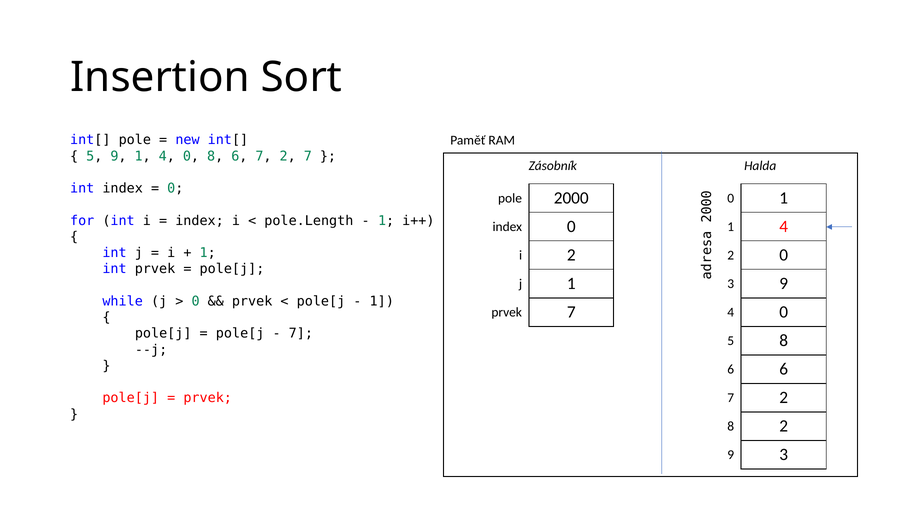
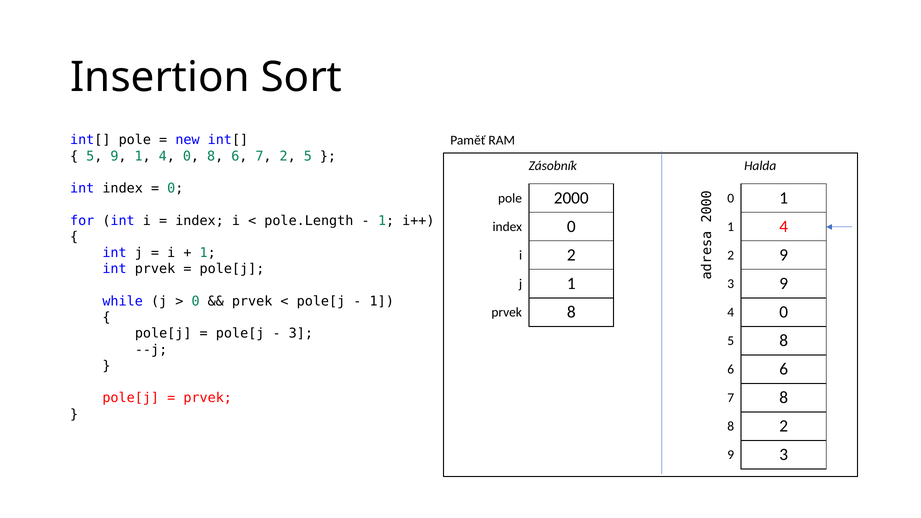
2 7: 7 -> 5
0 at (784, 255): 0 -> 9
prvek 7: 7 -> 8
7 at (301, 334): 7 -> 3
2 at (784, 398): 2 -> 8
